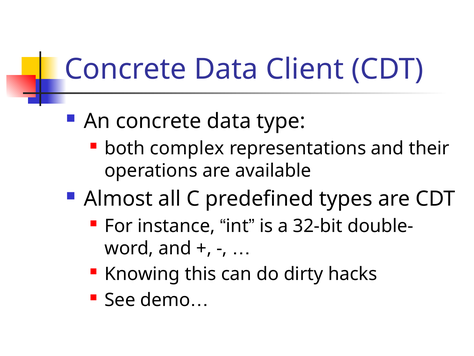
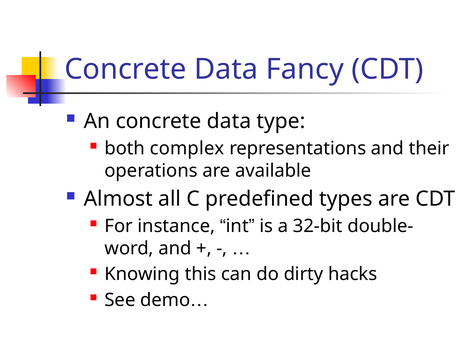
Client: Client -> Fancy
